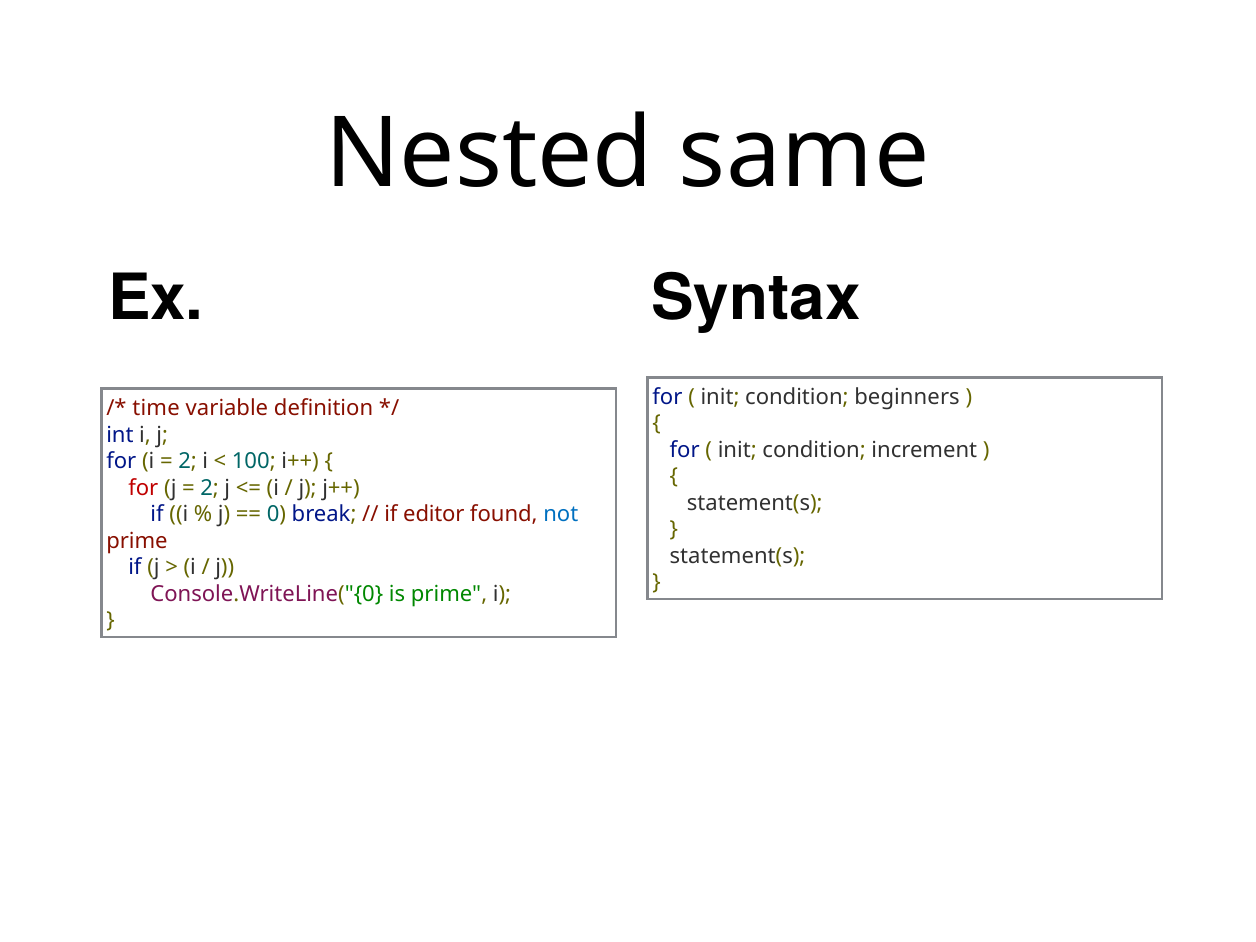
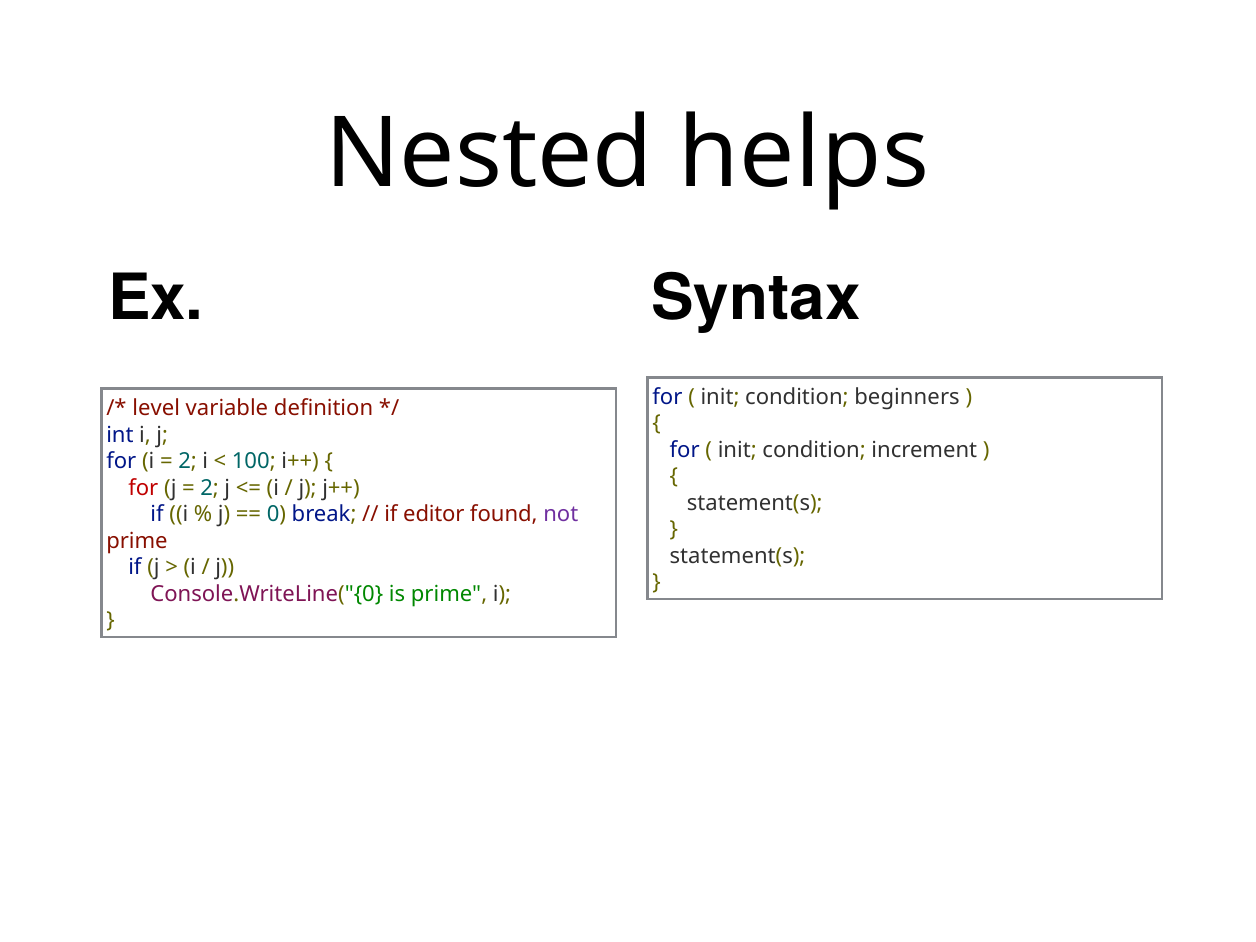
same: same -> helps
time: time -> level
not colour: blue -> purple
